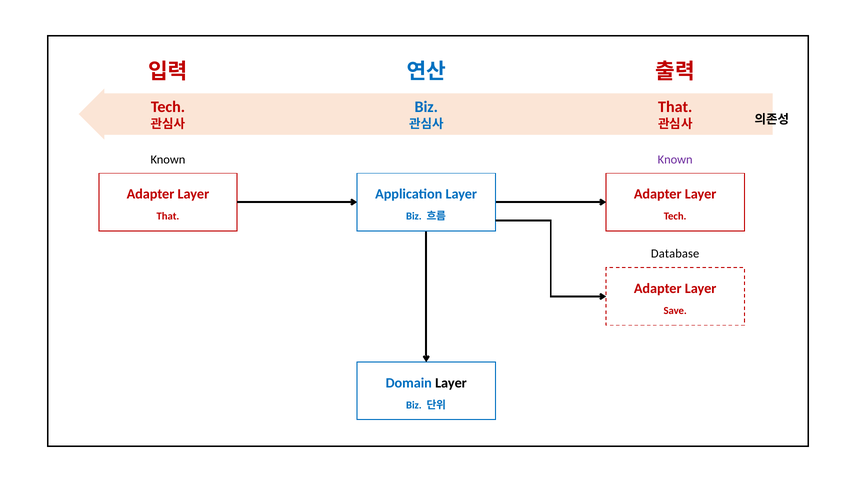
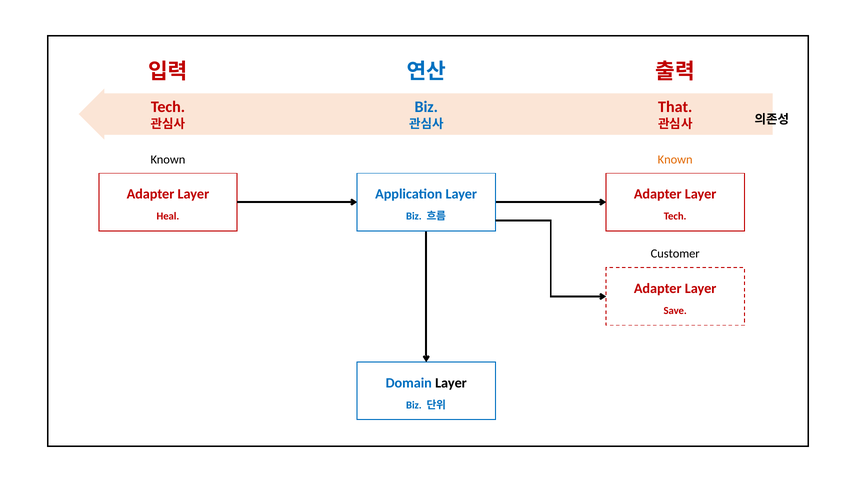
Known at (675, 160) colour: purple -> orange
That at (168, 216): That -> Heal
Database: Database -> Customer
